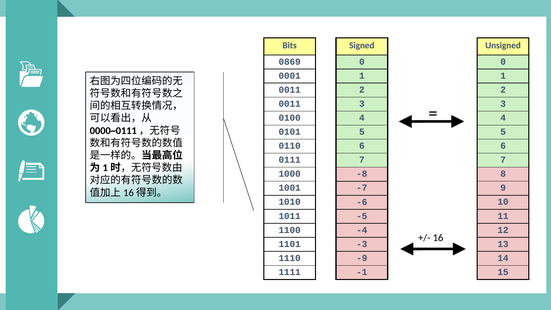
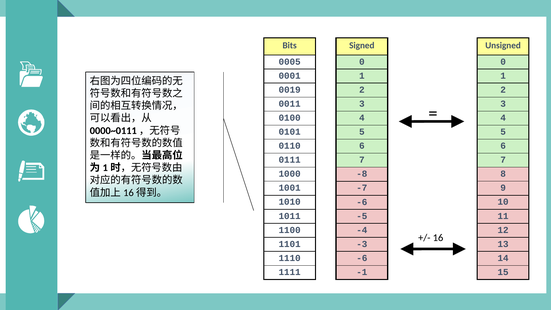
0869: 0869 -> 0005
0011 at (290, 90): 0011 -> 0019
-9 at (362, 258): -9 -> -6
